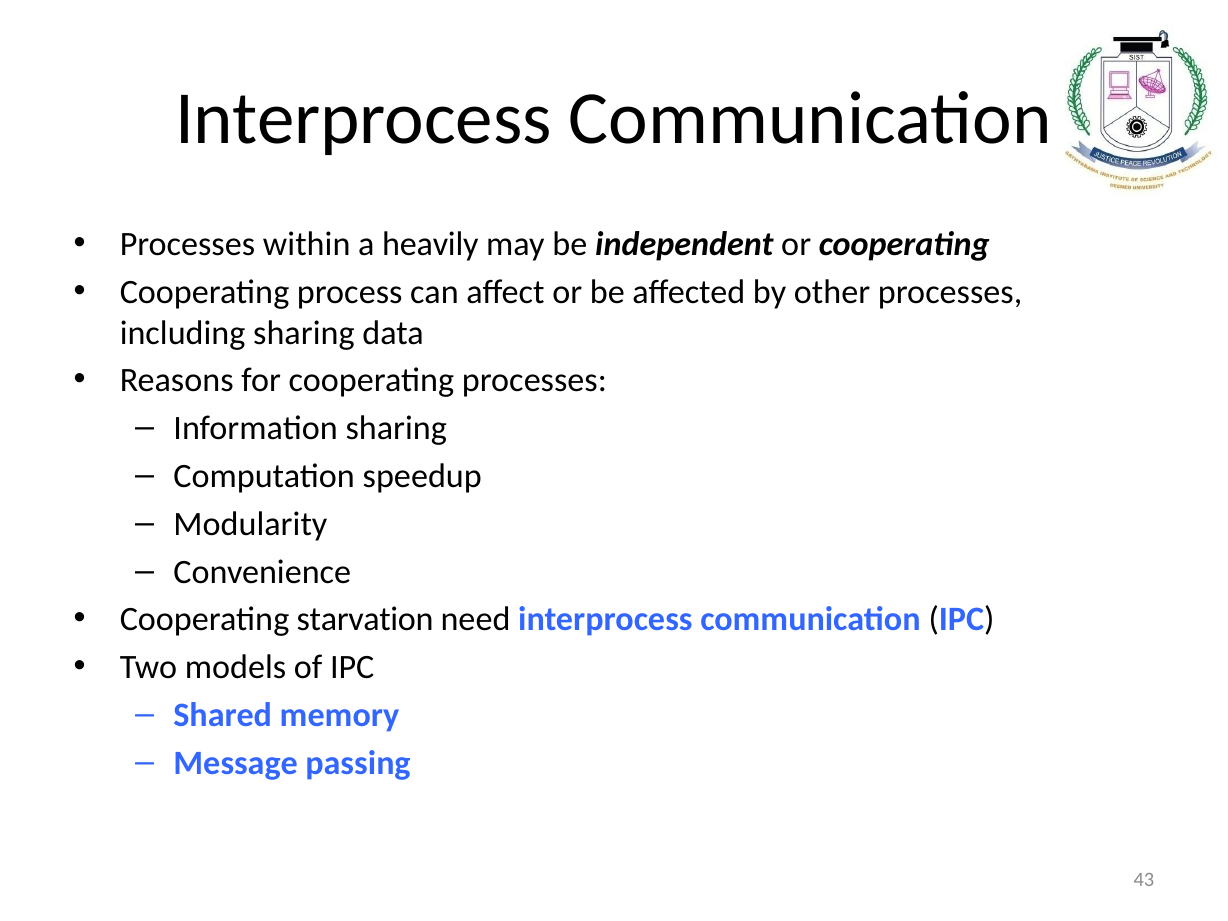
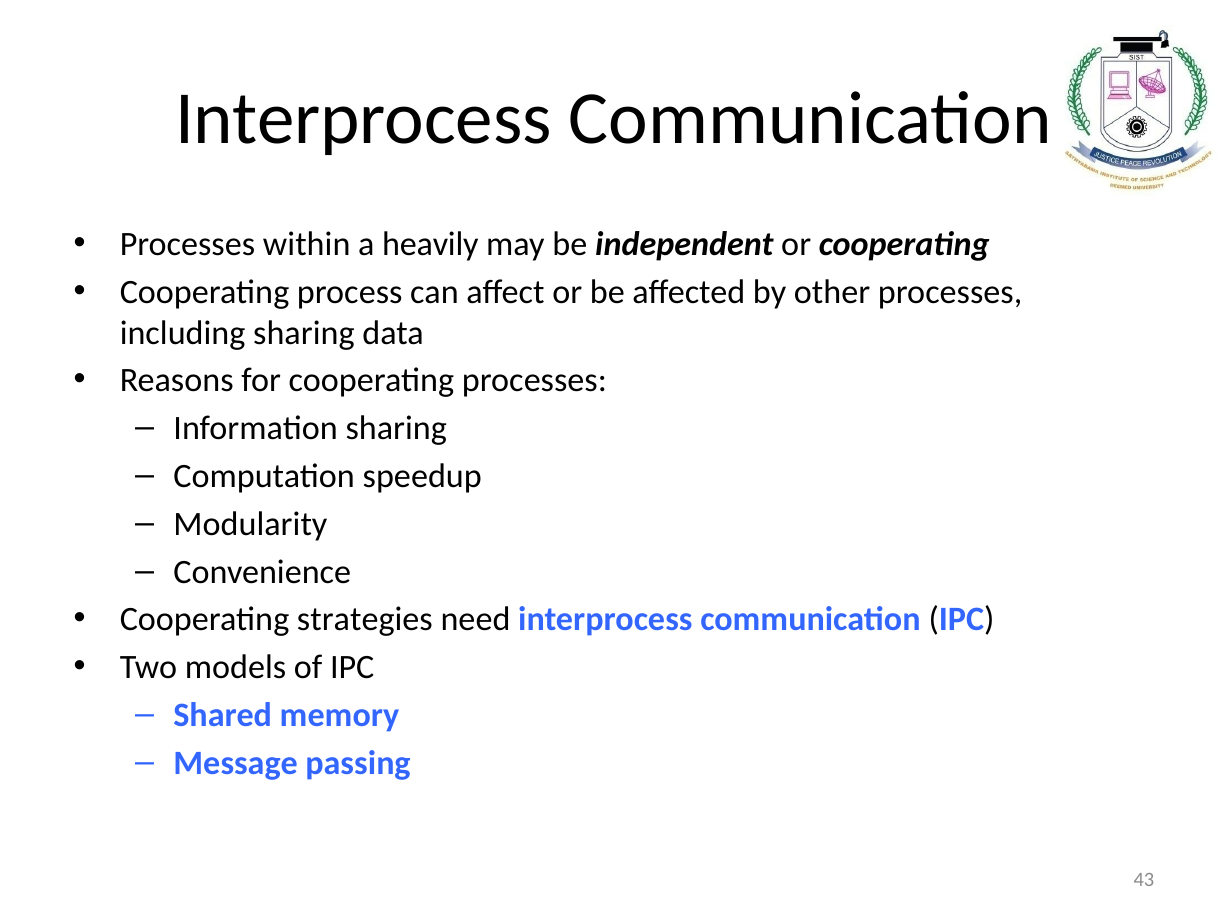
starvation: starvation -> strategies
